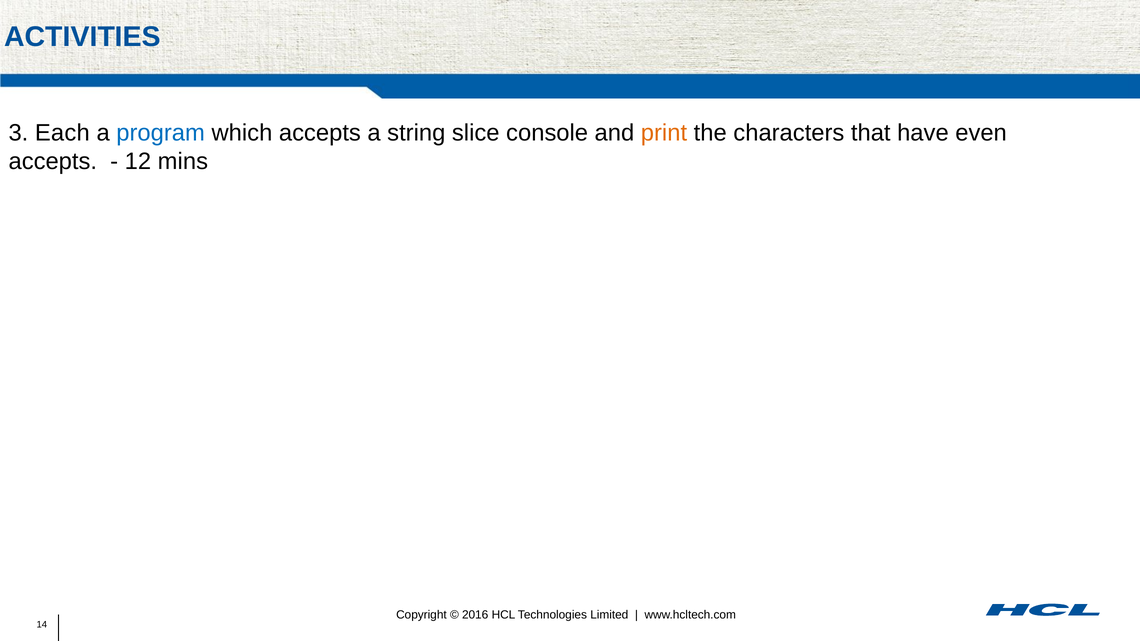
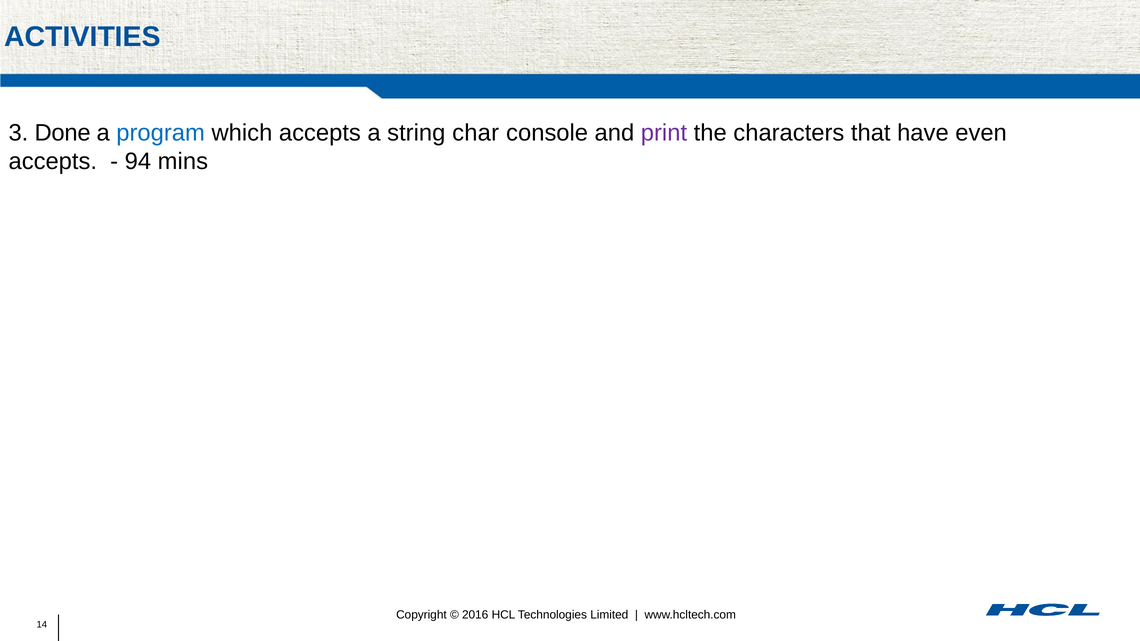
Each: Each -> Done
slice: slice -> char
print colour: orange -> purple
12: 12 -> 94
